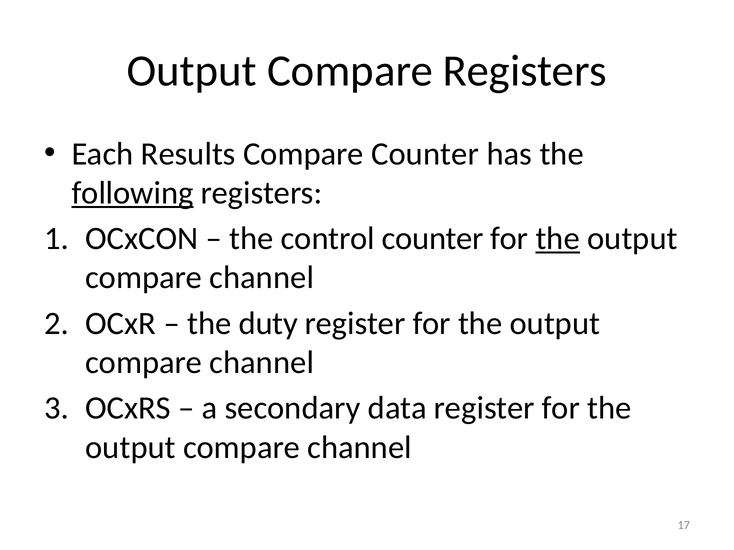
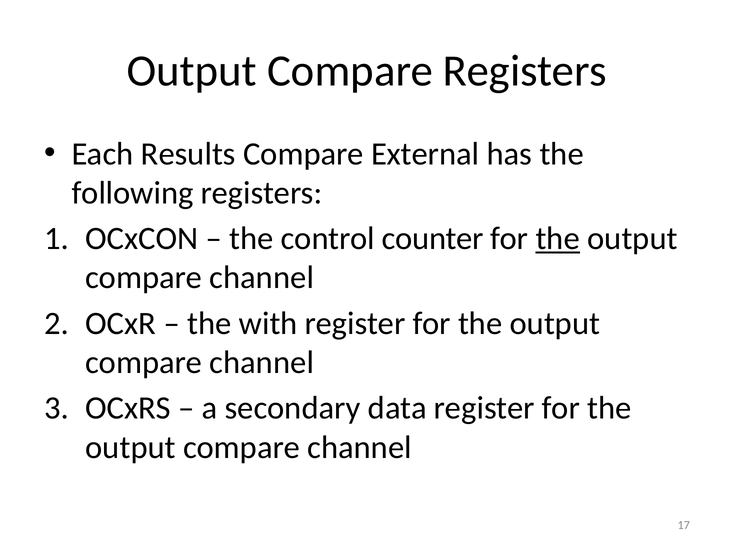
Compare Counter: Counter -> External
following underline: present -> none
duty: duty -> with
